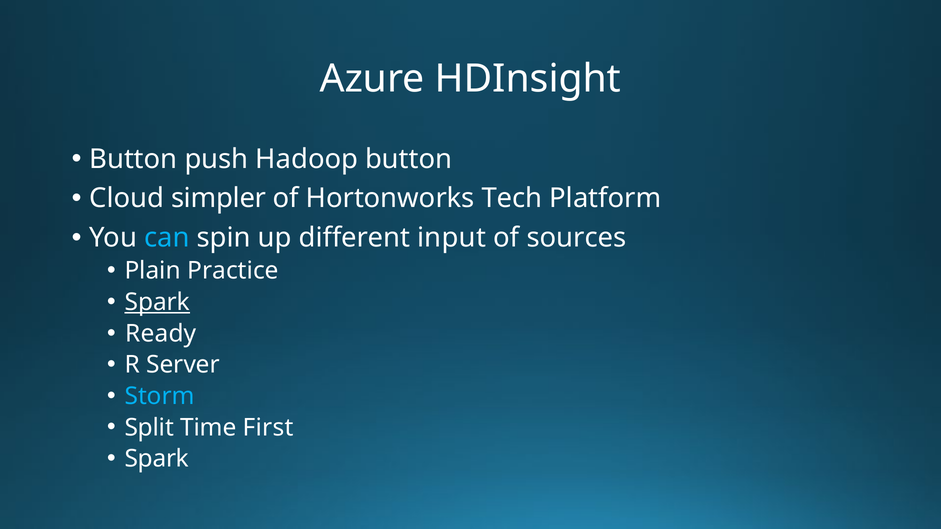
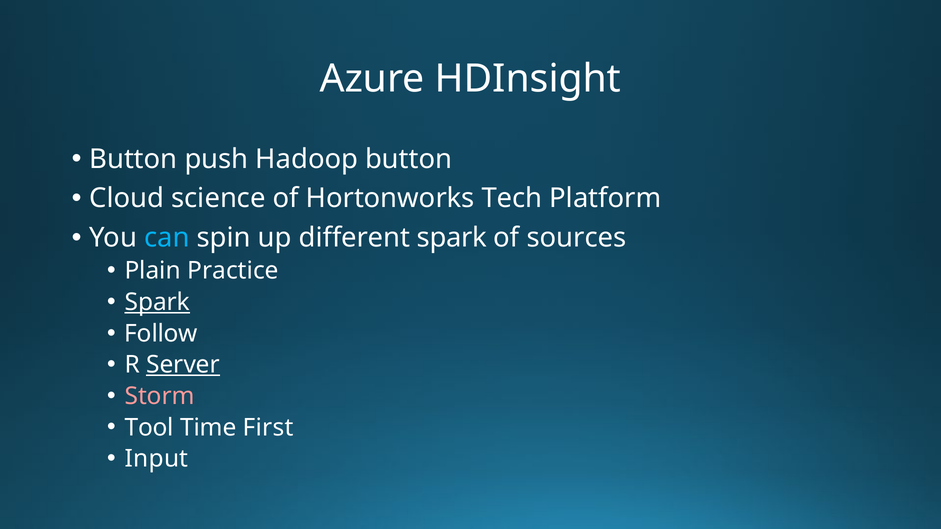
simpler: simpler -> science
different input: input -> spark
Ready: Ready -> Follow
Server underline: none -> present
Storm colour: light blue -> pink
Split: Split -> Tool
Spark at (157, 459): Spark -> Input
